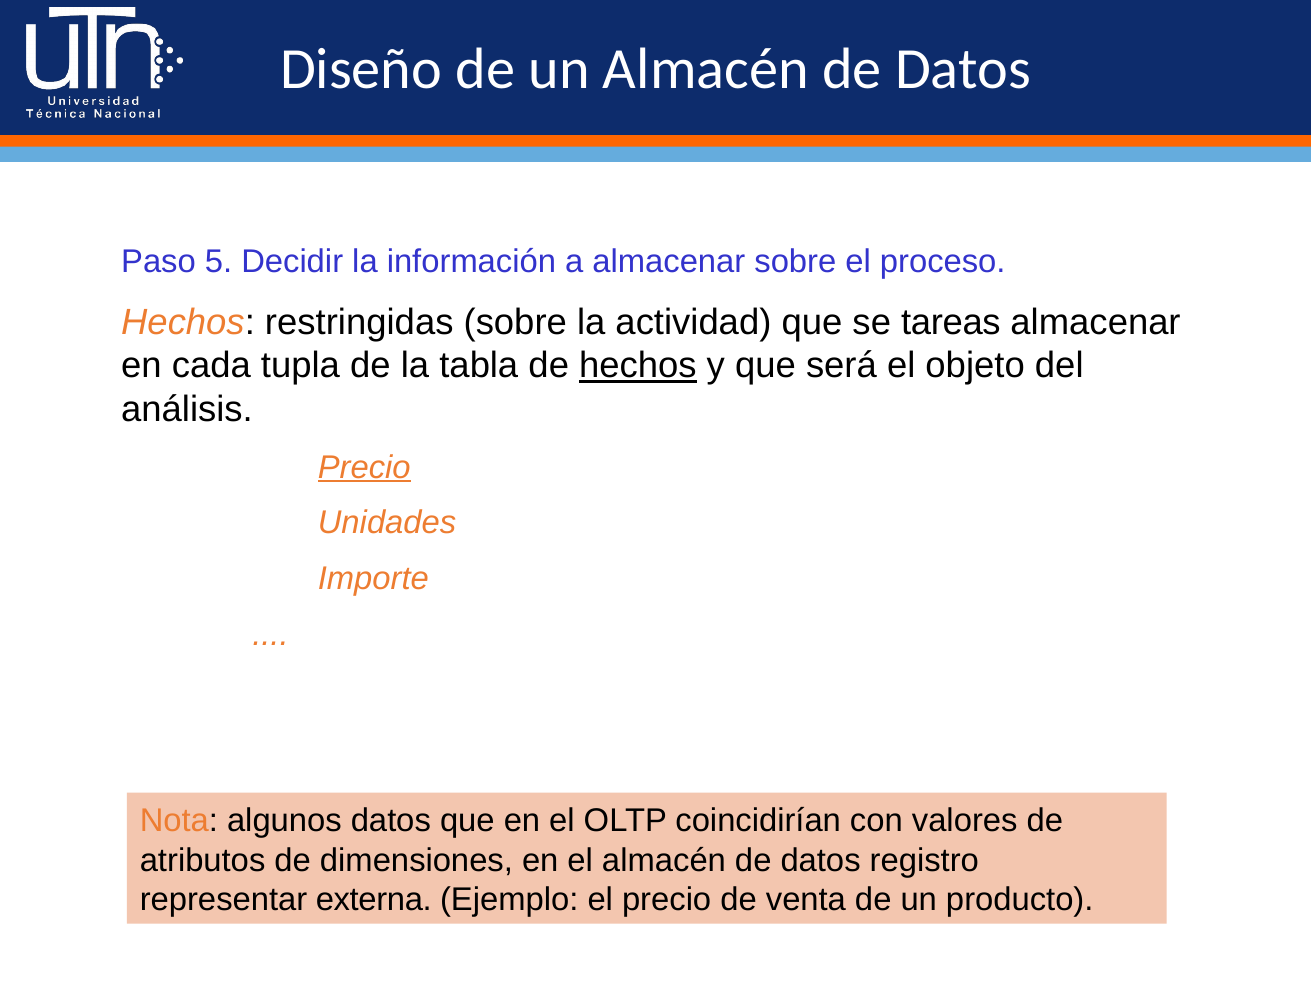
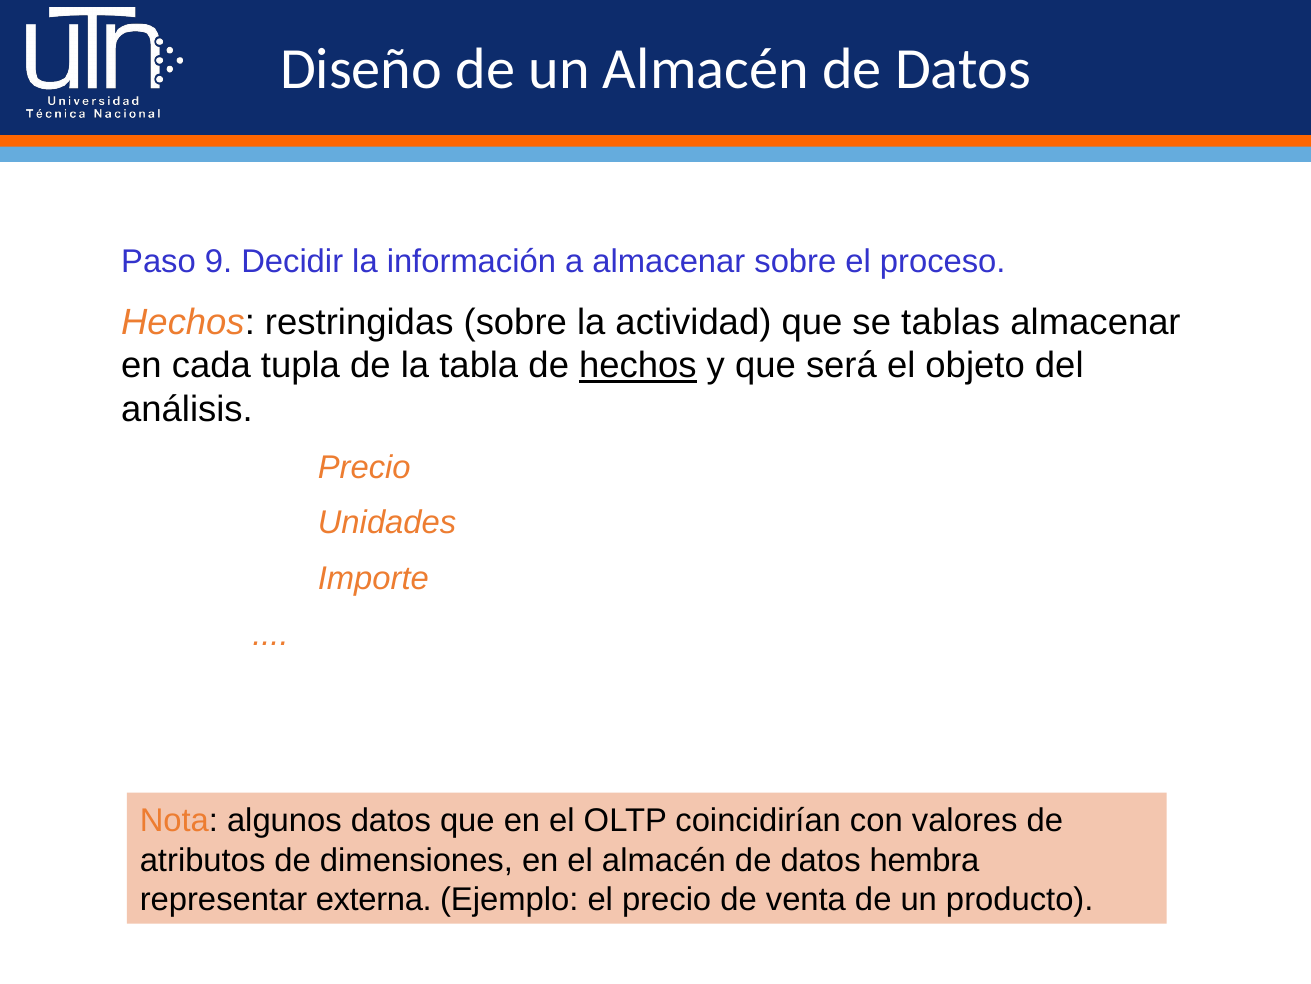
5: 5 -> 9
tareas: tareas -> tablas
Precio at (364, 467) underline: present -> none
registro: registro -> hembra
